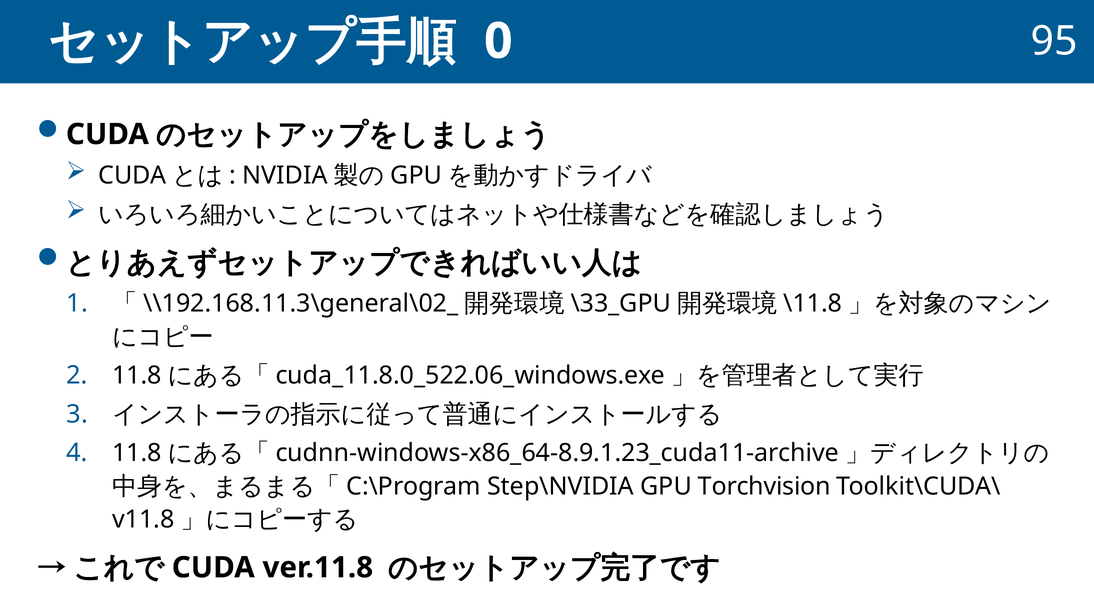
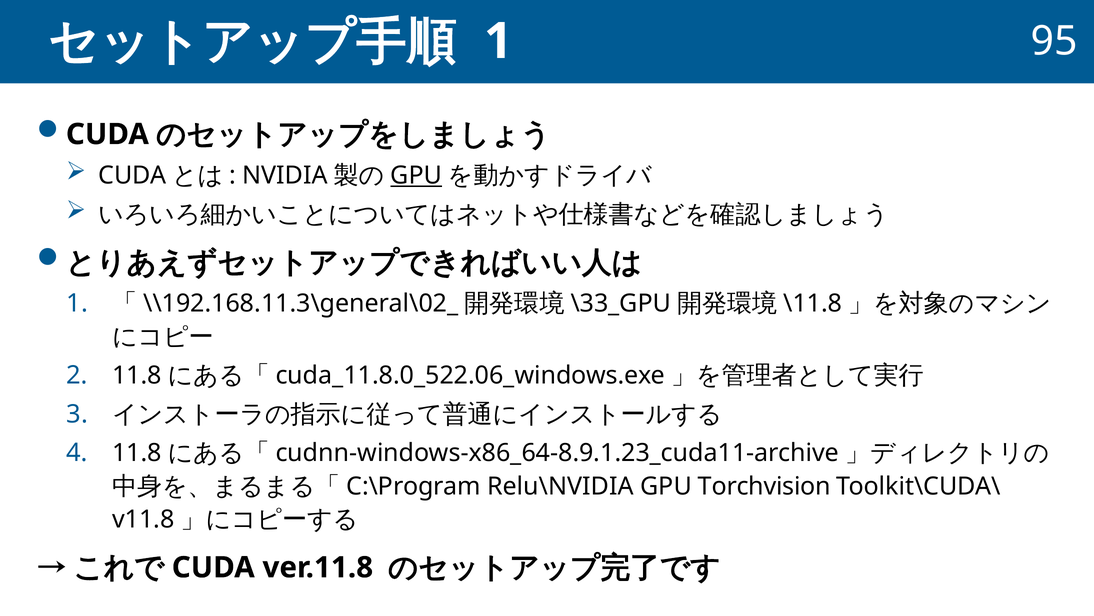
0 at (498, 41): 0 -> 1
GPU at (416, 175) underline: none -> present
Step\NVIDIA: Step\NVIDIA -> Relu\NVIDIA
